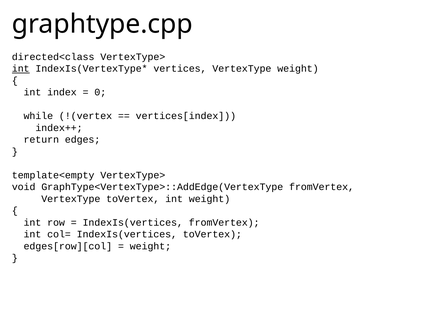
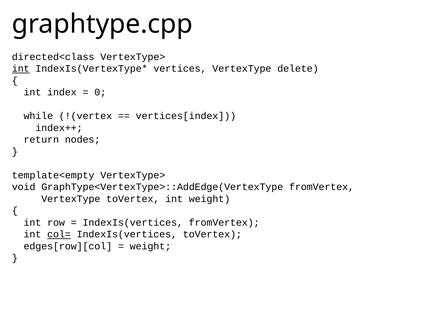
VertexType weight: weight -> delete
edges: edges -> nodes
col= underline: none -> present
